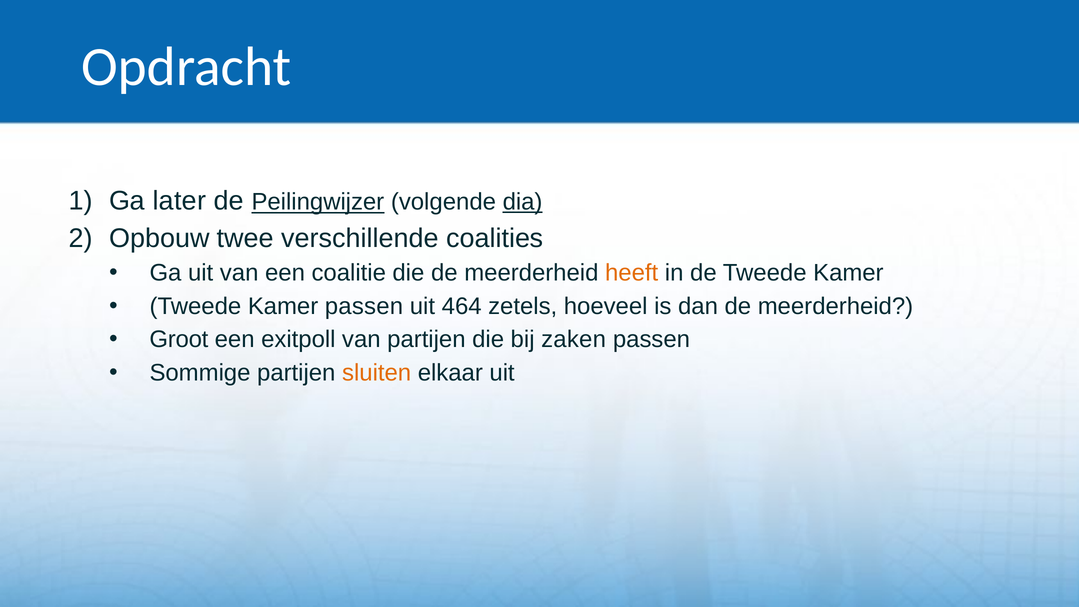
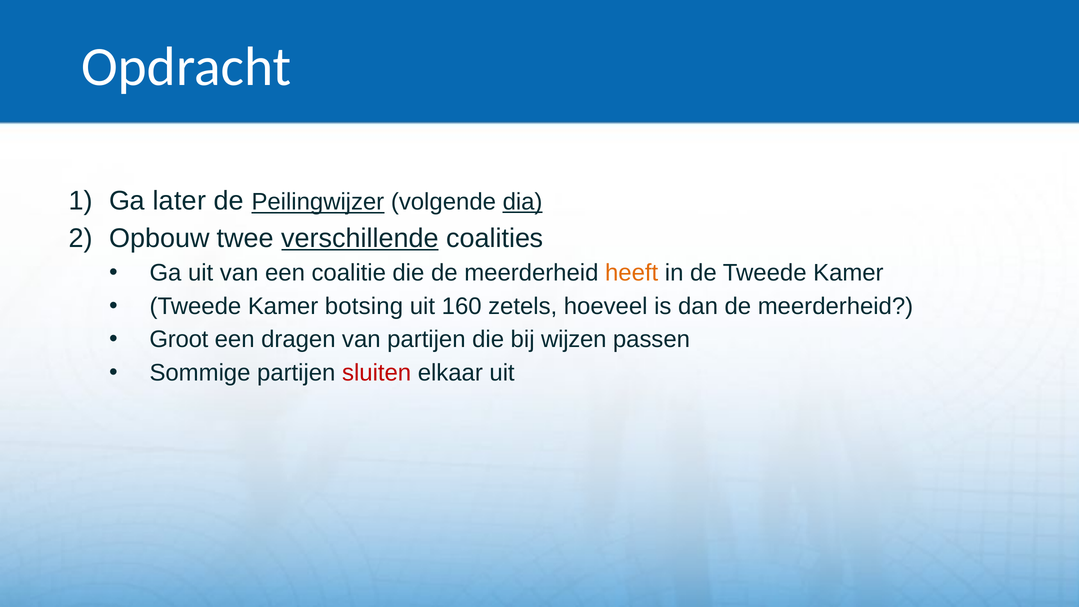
verschillende underline: none -> present
Kamer passen: passen -> botsing
464: 464 -> 160
exitpoll: exitpoll -> dragen
zaken: zaken -> wijzen
sluiten colour: orange -> red
